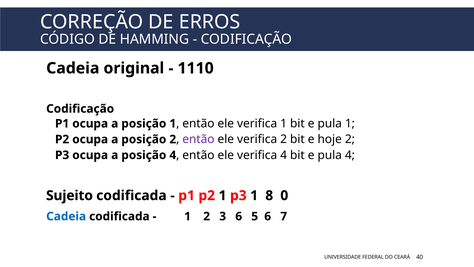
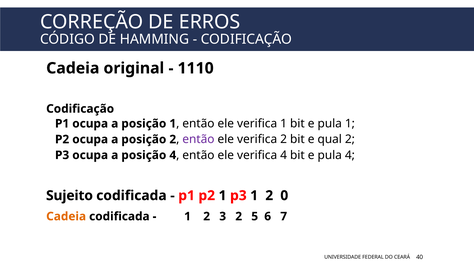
hoje: hoje -> qual
p3 1 8: 8 -> 2
Cadeia at (66, 216) colour: blue -> orange
3 6: 6 -> 2
